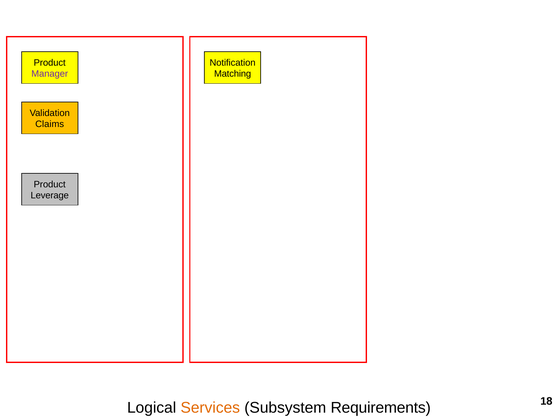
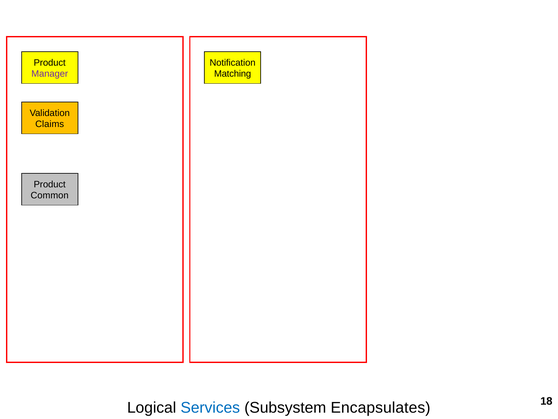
Leverage: Leverage -> Common
Services colour: orange -> blue
Requirements: Requirements -> Encapsulates
